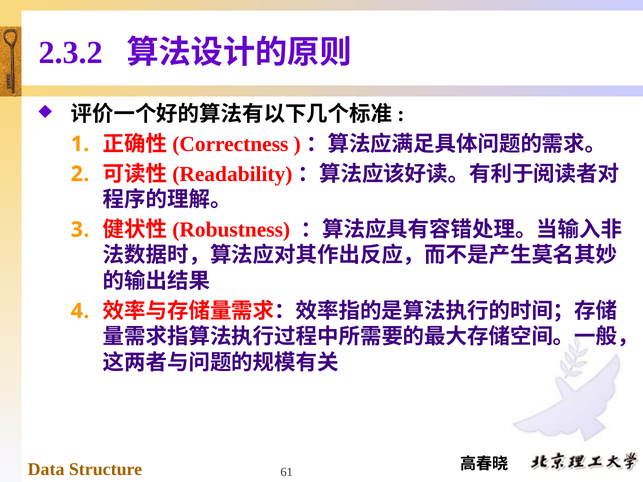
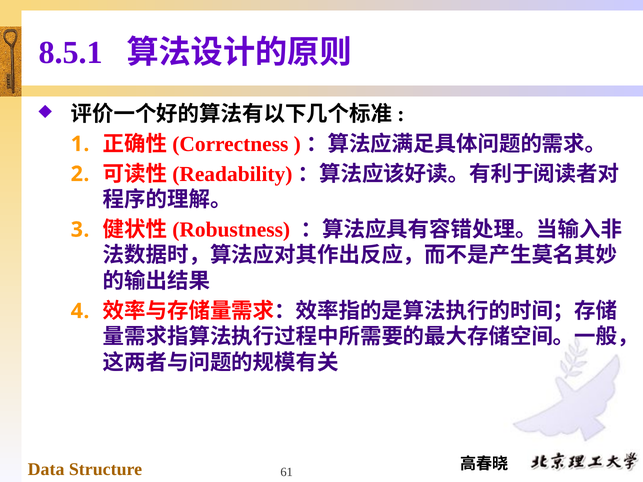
2.3.2: 2.3.2 -> 8.5.1
